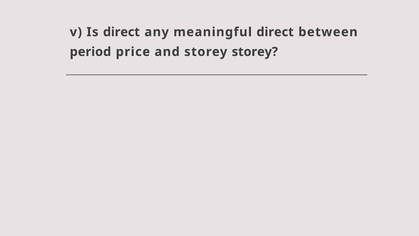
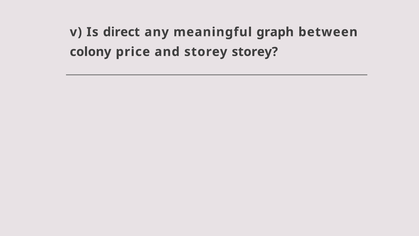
meaningful direct: direct -> graph
period: period -> colony
